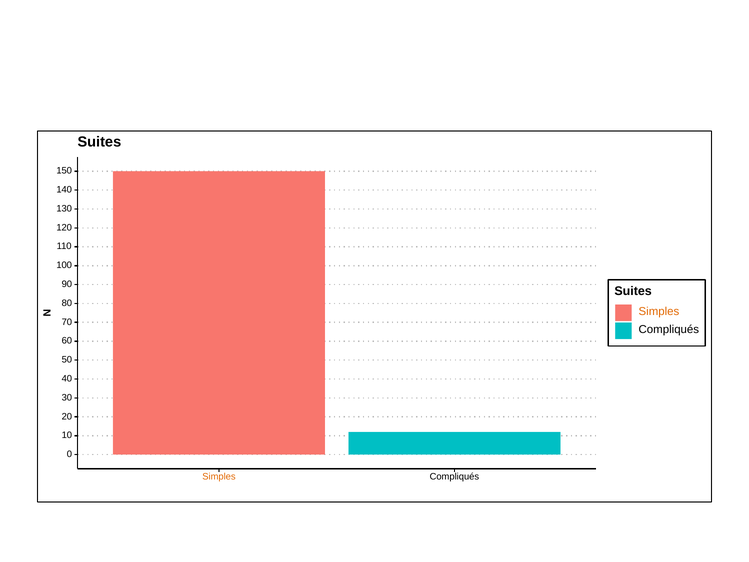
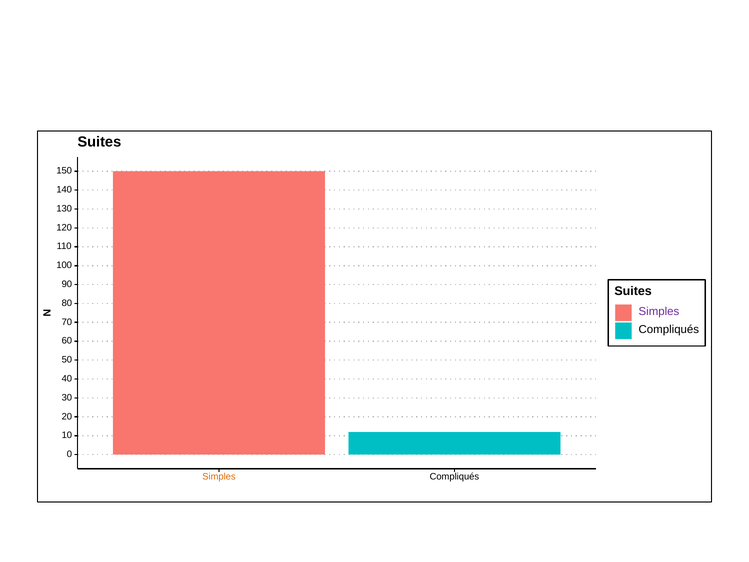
Simples at (659, 311) colour: orange -> purple
